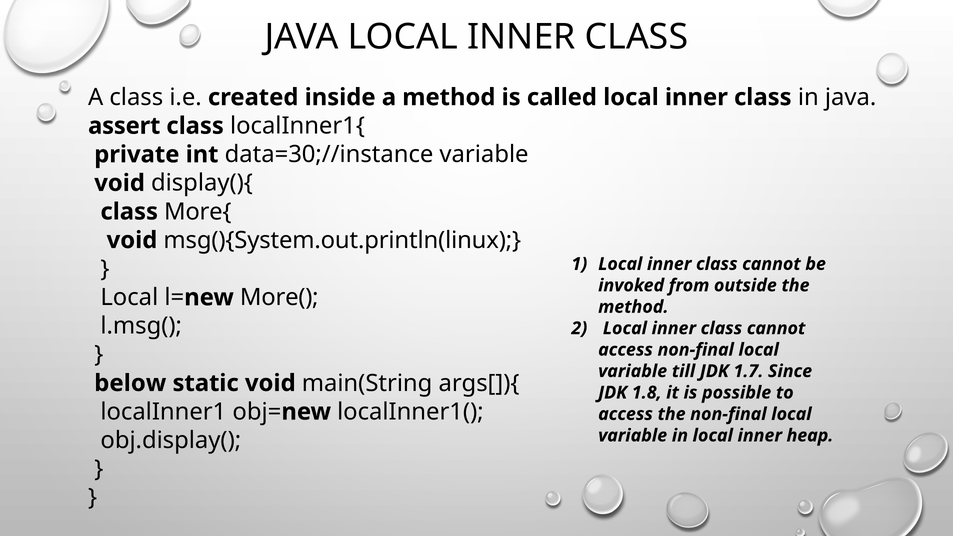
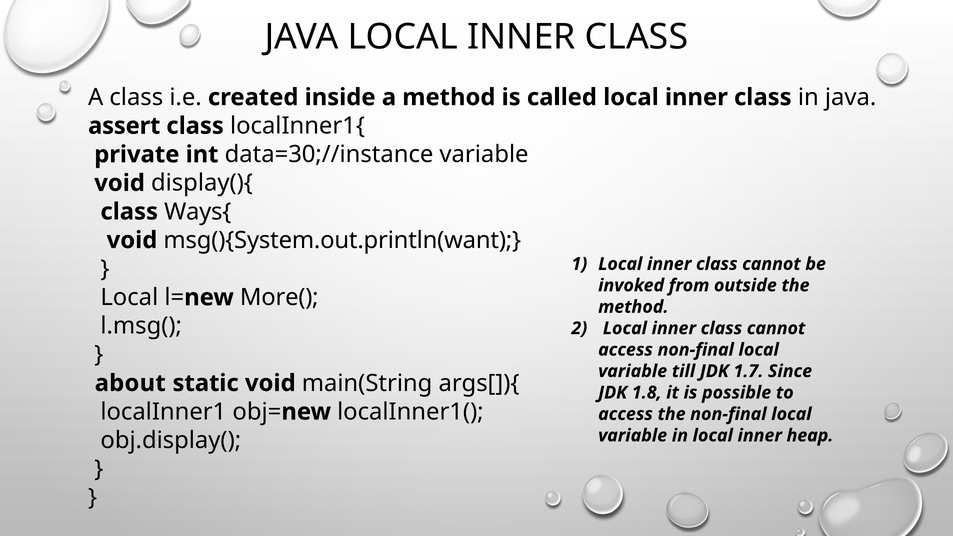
More{: More{ -> Ways{
msg(){System.out.println(linux: msg(){System.out.println(linux -> msg(){System.out.println(want
below: below -> about
